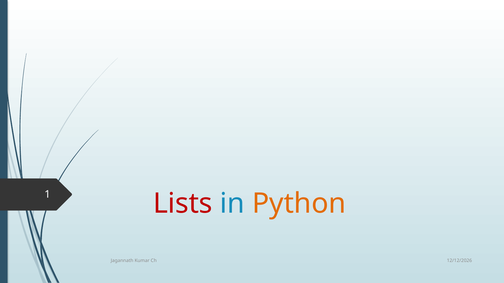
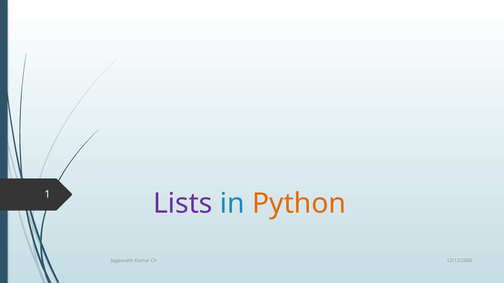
Lists colour: red -> purple
